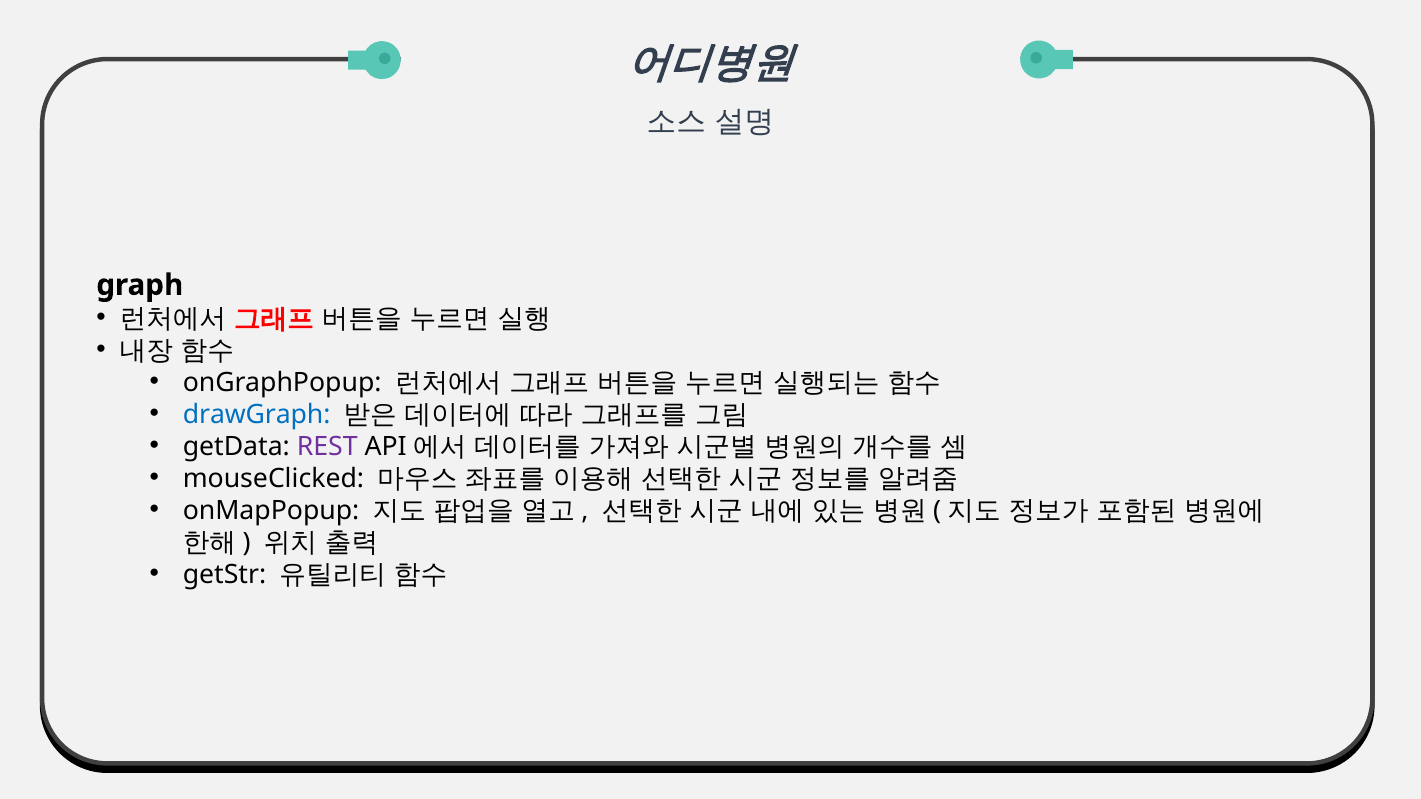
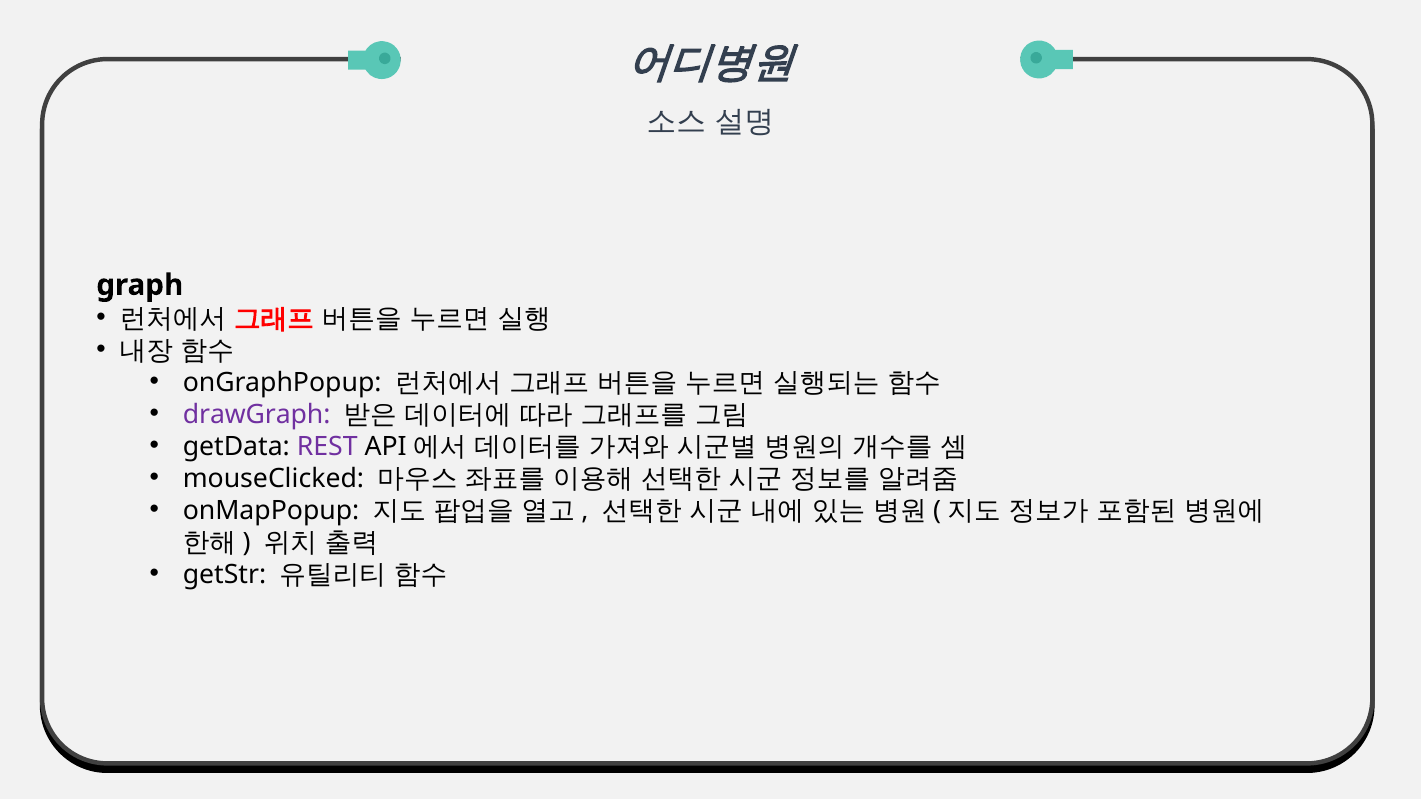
drawGraph colour: blue -> purple
